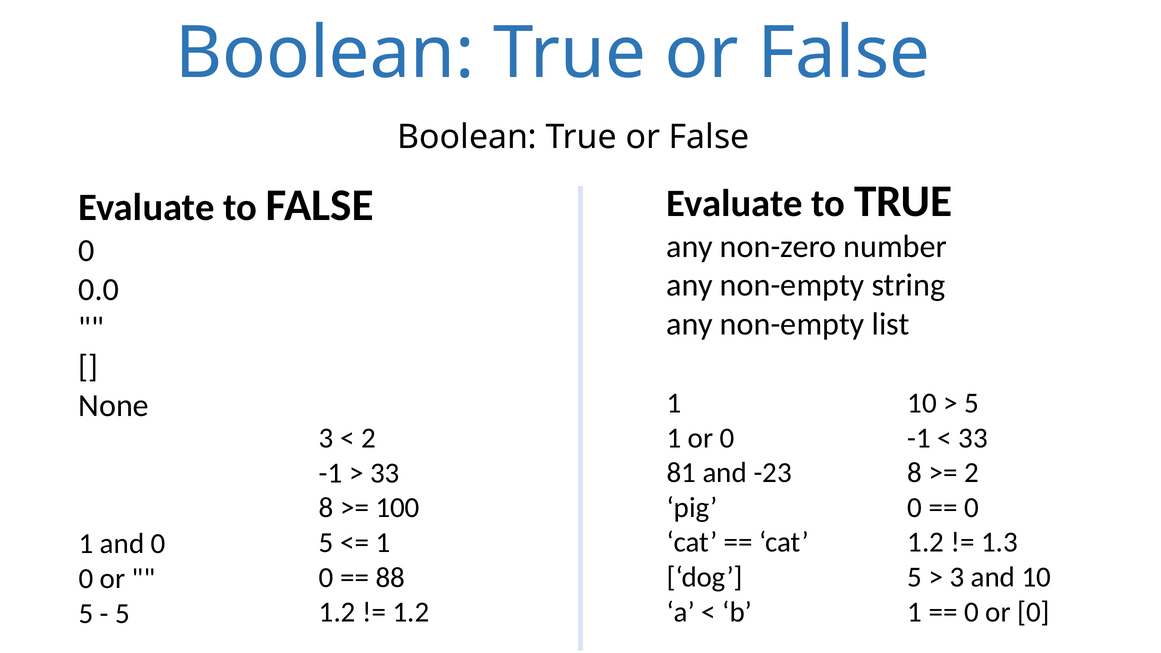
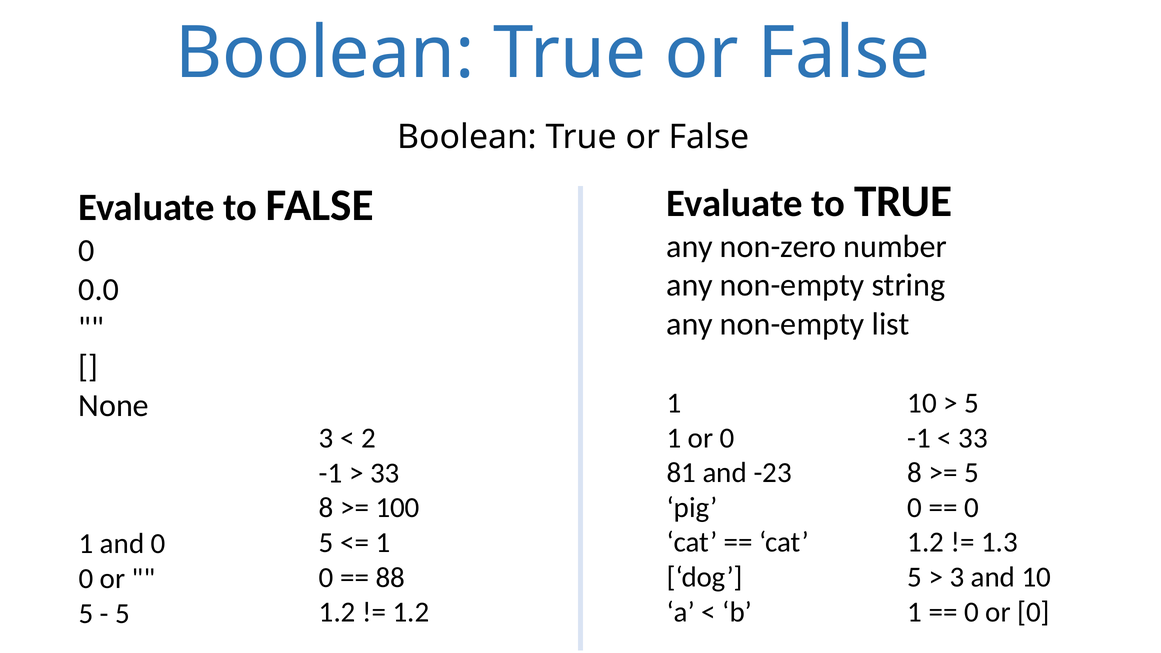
2 at (971, 473): 2 -> 5
